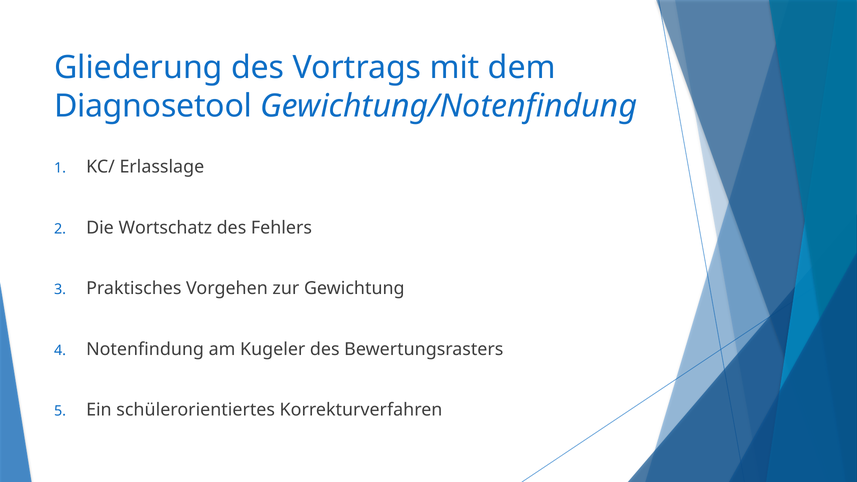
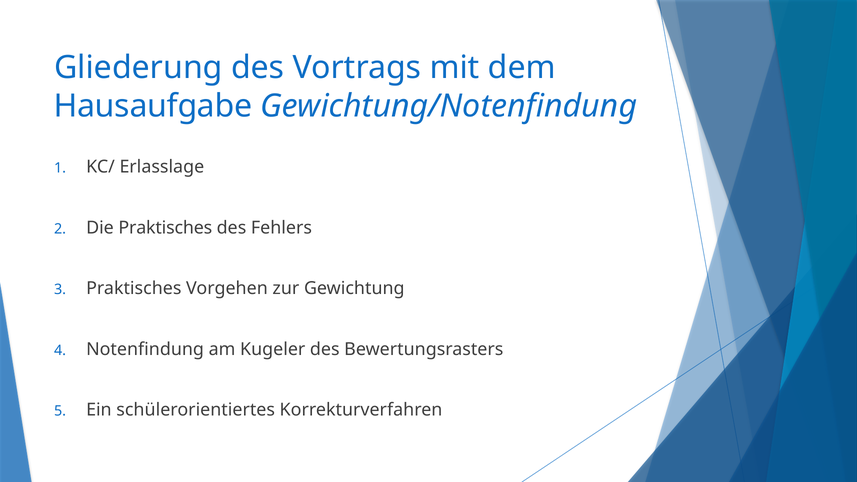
Diagnosetool: Diagnosetool -> Hausaufgabe
Die Wortschatz: Wortschatz -> Praktisches
